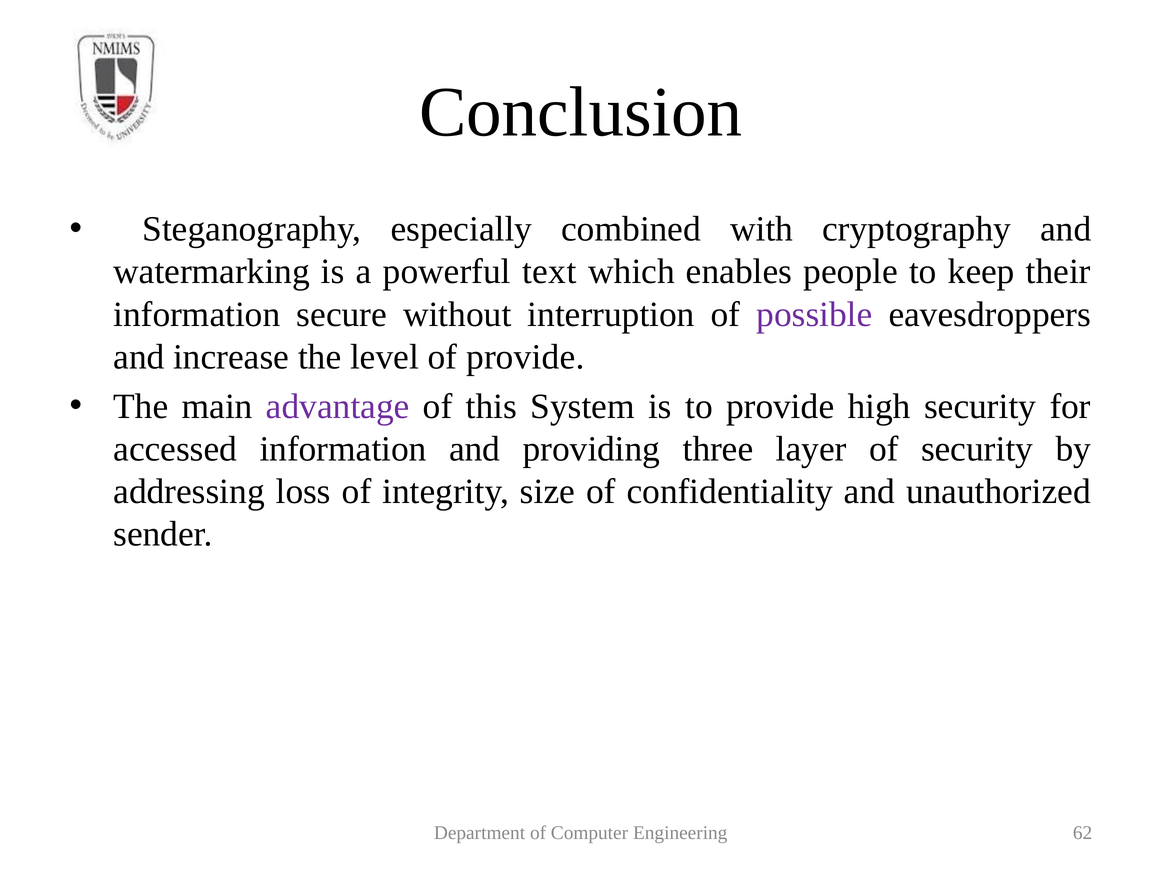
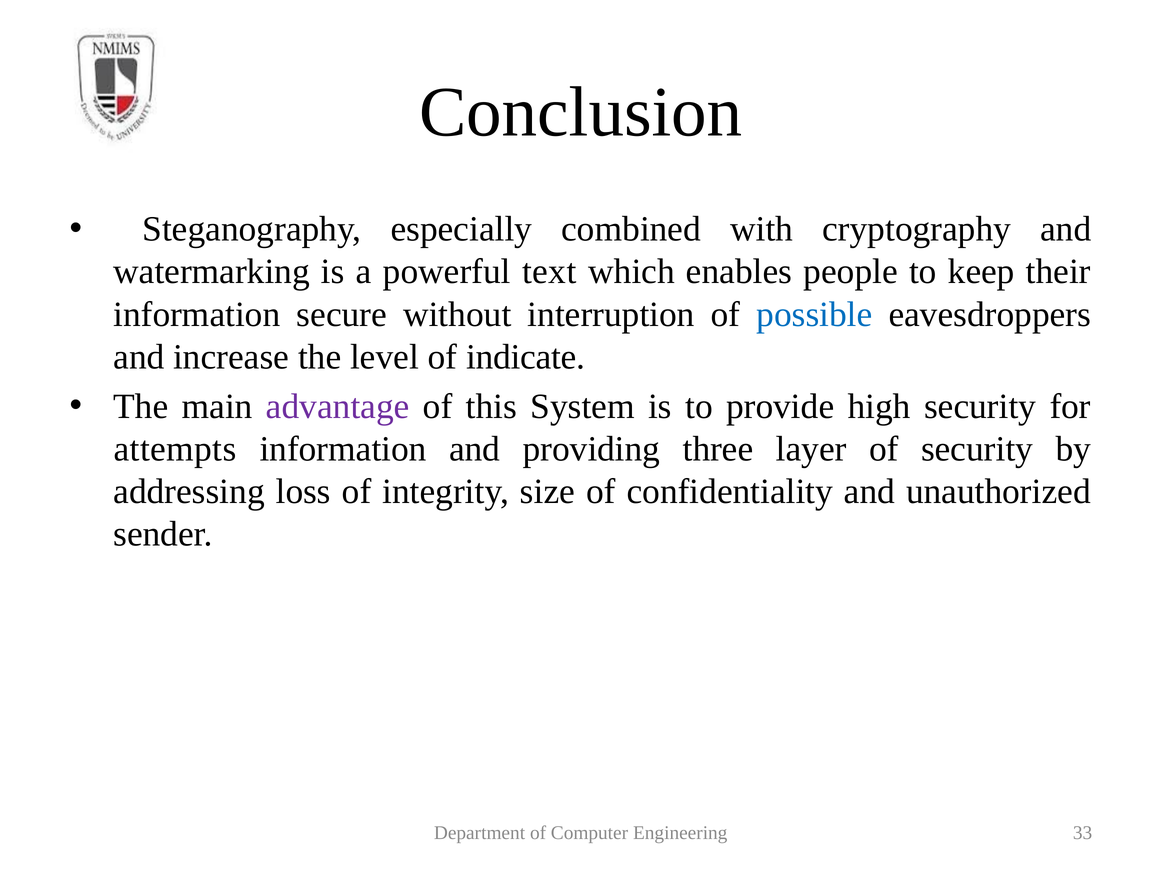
possible colour: purple -> blue
of provide: provide -> indicate
accessed: accessed -> attempts
62: 62 -> 33
